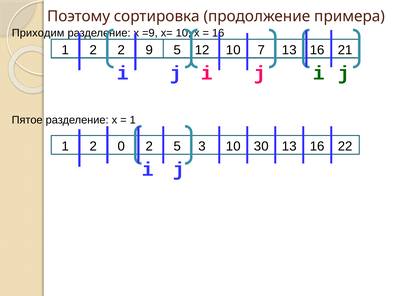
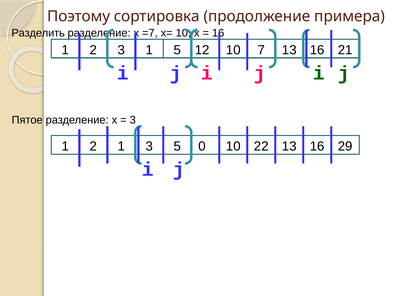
Приходим: Приходим -> Разделить
=9: =9 -> =7
1 2: 2 -> 3
2 9: 9 -> 1
1 at (133, 120): 1 -> 3
1 0: 0 -> 1
2 at (149, 146): 2 -> 3
3: 3 -> 0
30: 30 -> 22
22: 22 -> 29
